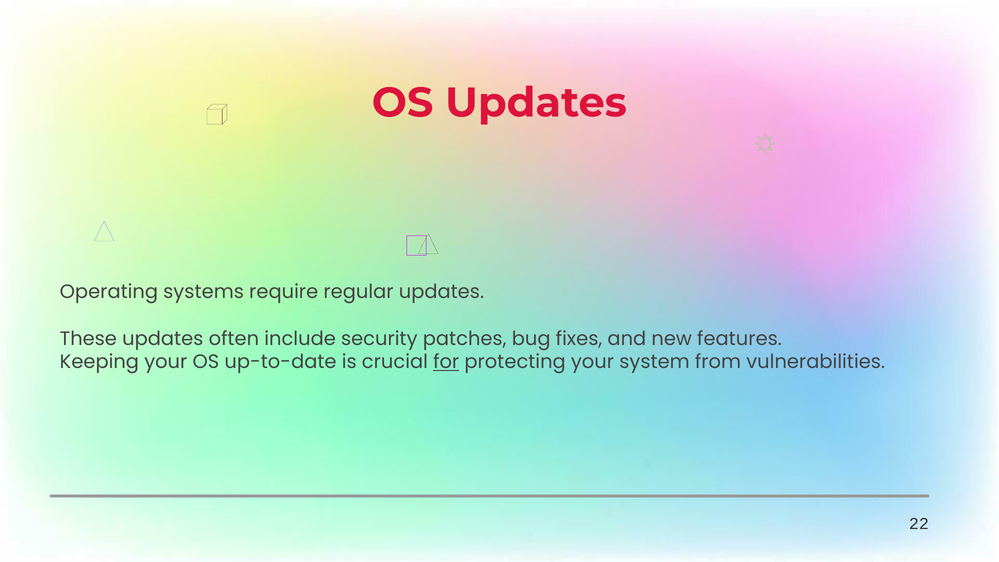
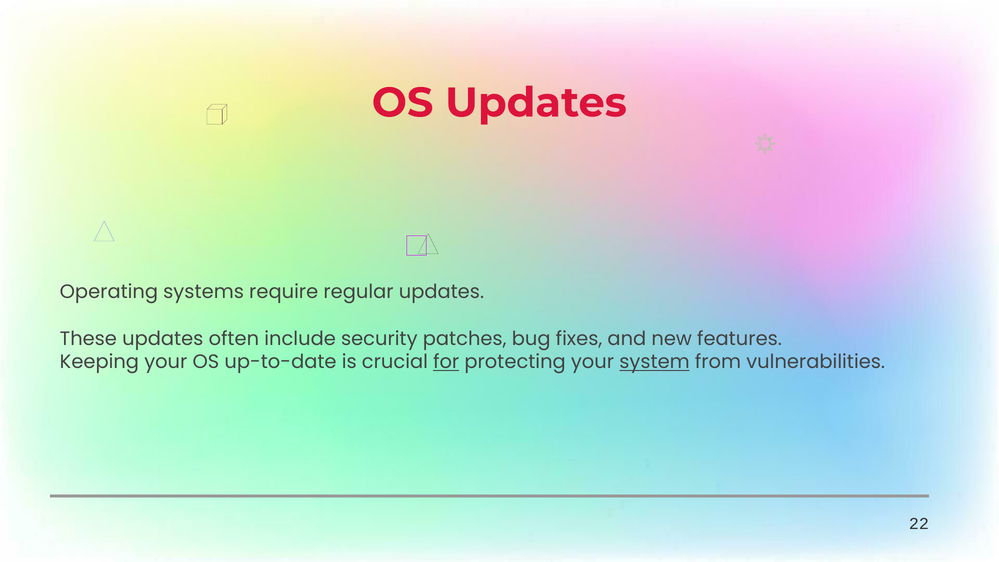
system underline: none -> present
